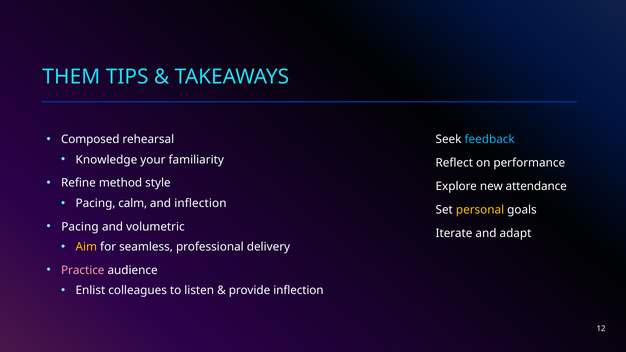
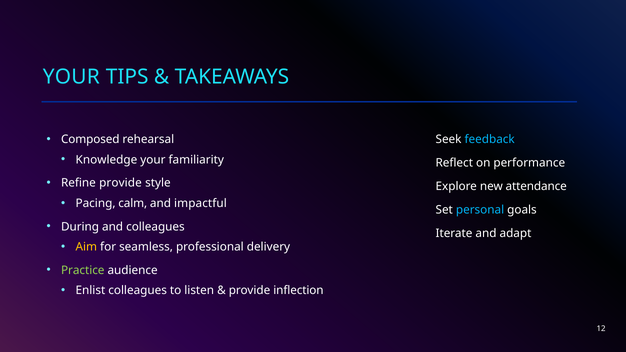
THEM at (71, 77): THEM -> YOUR
Refine method: method -> provide
and inflection: inflection -> impactful
personal colour: yellow -> light blue
Pacing at (80, 227): Pacing -> During
and volumetric: volumetric -> colleagues
Practice colour: pink -> light green
